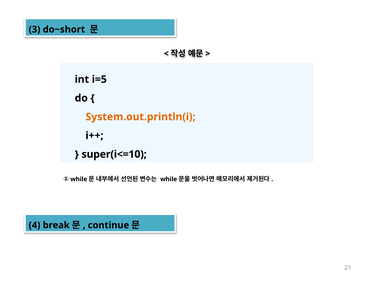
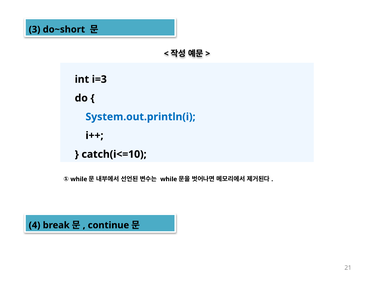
i=5: i=5 -> i=3
System.out.println(i colour: orange -> blue
super(i<=10: super(i<=10 -> catch(i<=10
